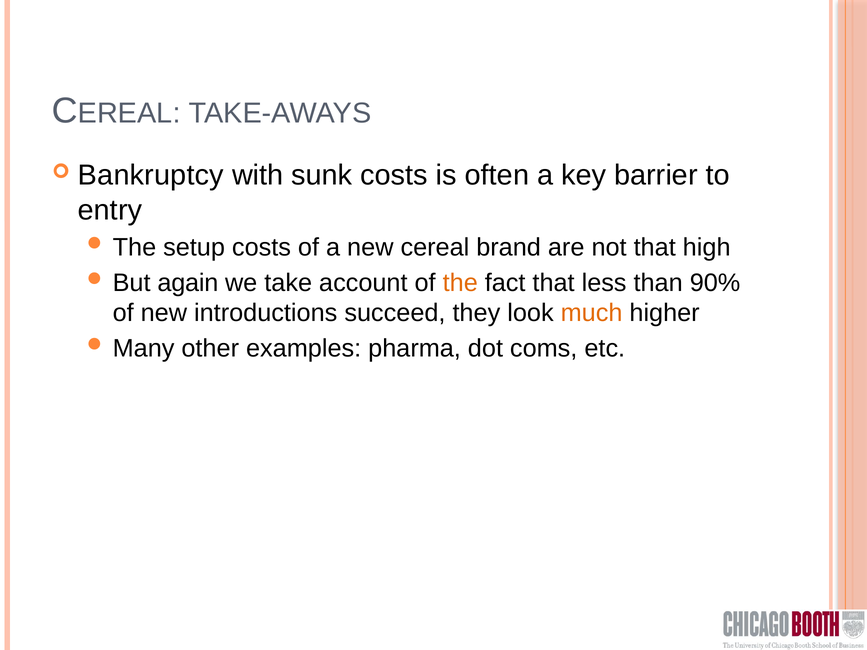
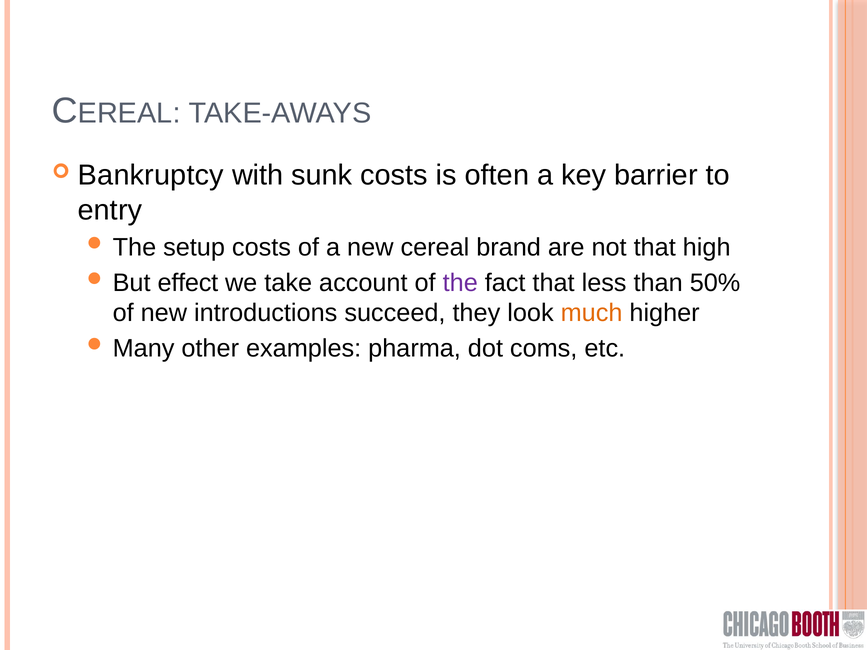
again: again -> effect
the at (460, 283) colour: orange -> purple
90%: 90% -> 50%
